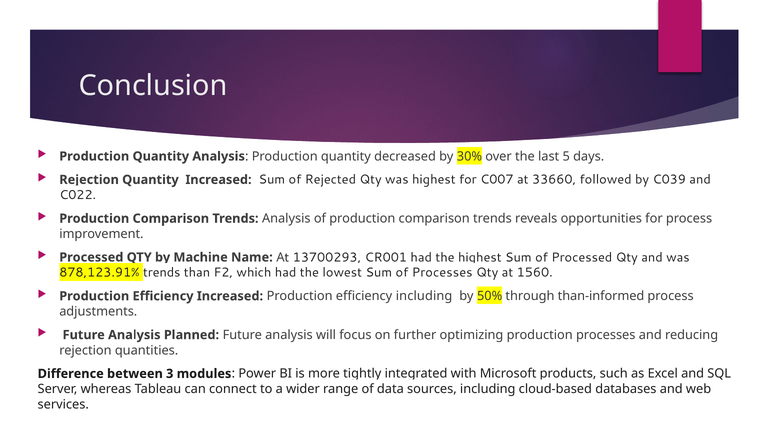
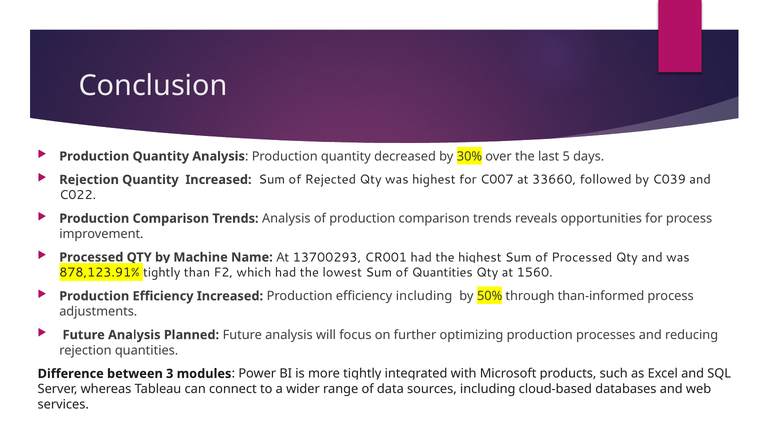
878,123.91% trends: trends -> tightly
of Processes: Processes -> Quantities
